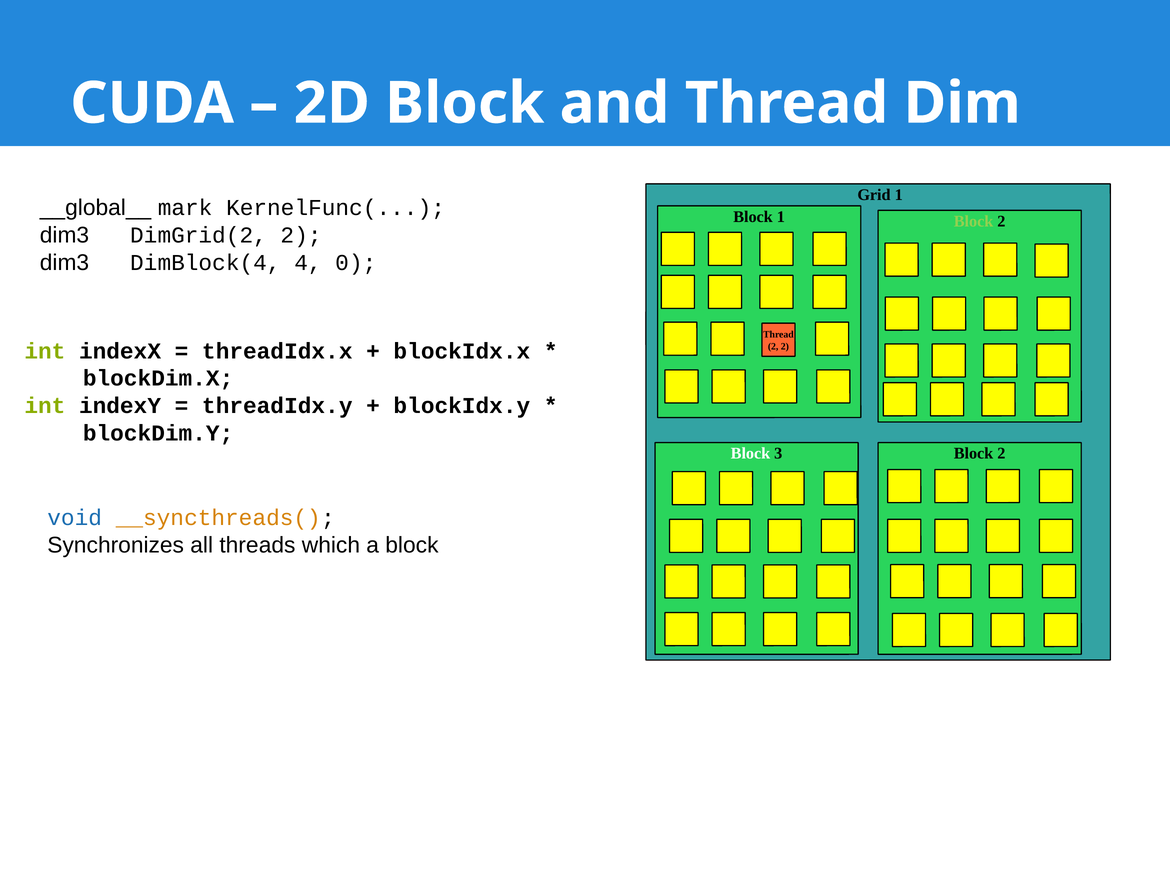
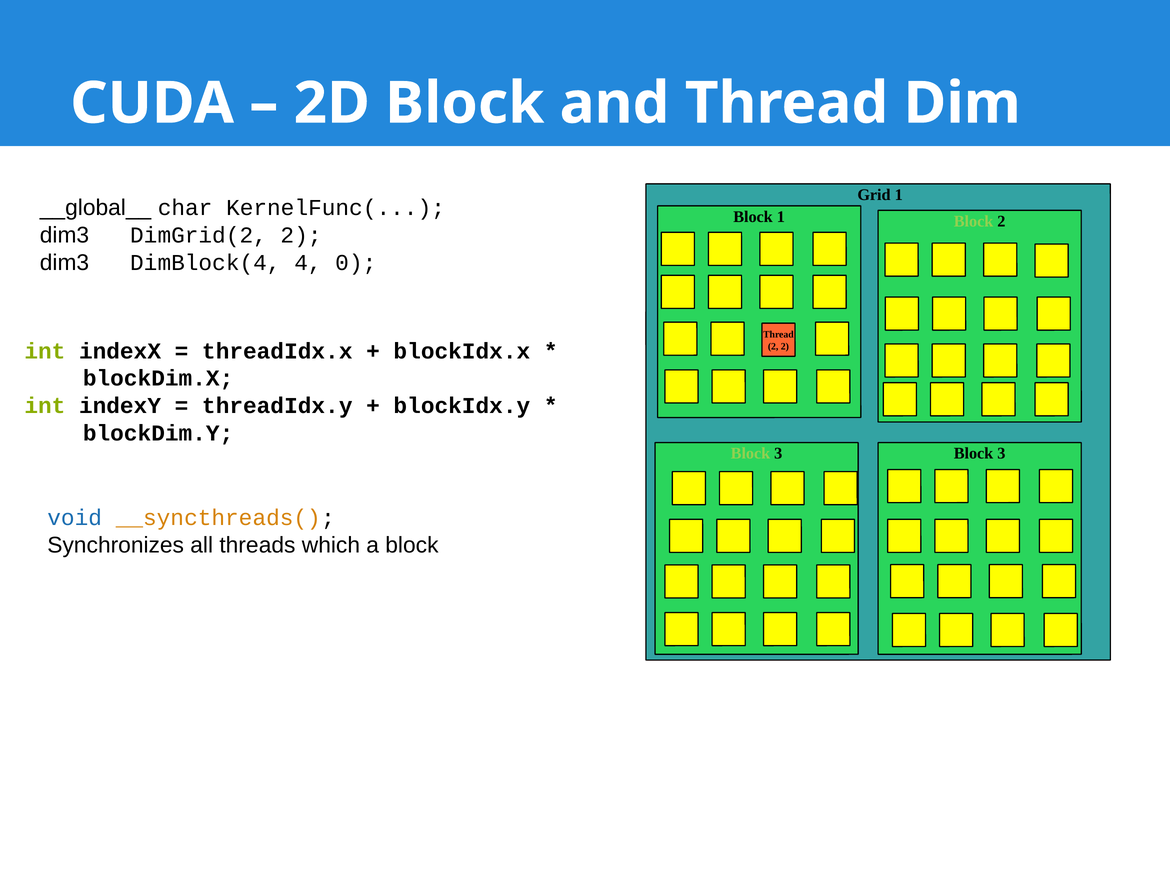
mark: mark -> char
Block at (750, 454) colour: white -> light green
3 Block 2: 2 -> 3
